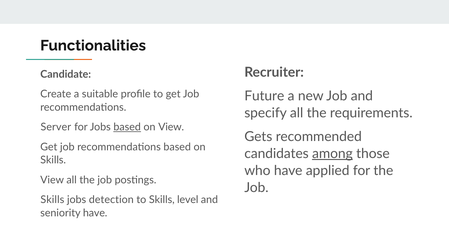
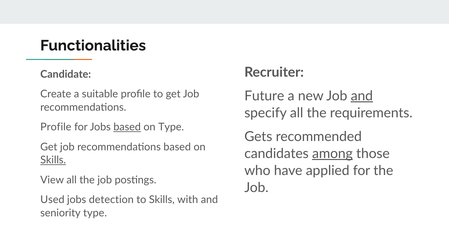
and at (362, 96) underline: none -> present
Server at (56, 127): Server -> Profile
on View: View -> Type
Skills at (53, 160) underline: none -> present
Skills at (52, 200): Skills -> Used
level: level -> with
seniority have: have -> type
